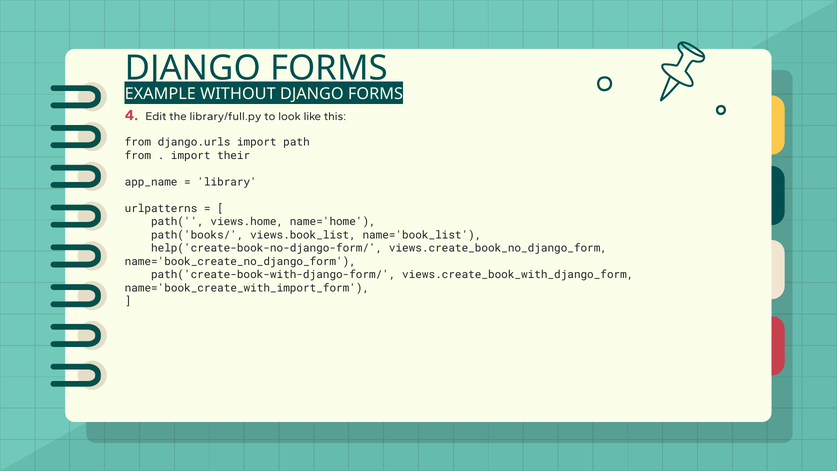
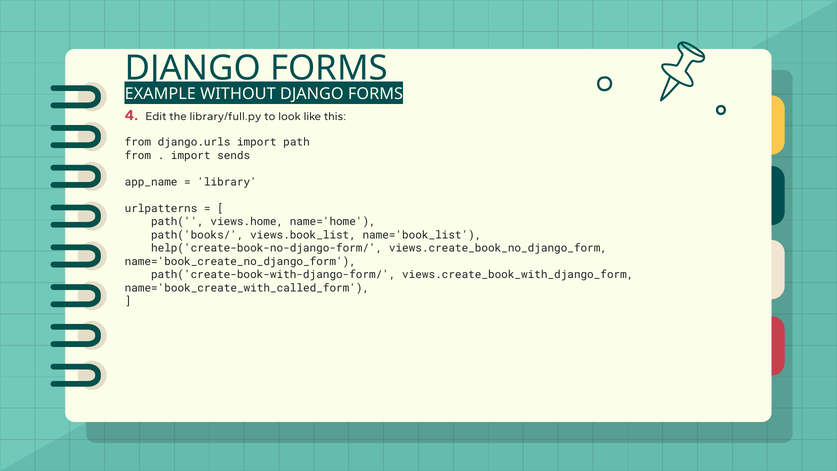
their: their -> sends
name='book_create_with_import_form: name='book_create_with_import_form -> name='book_create_with_called_form
